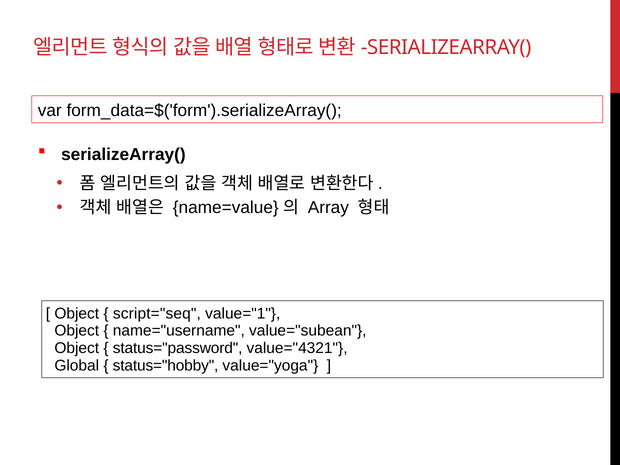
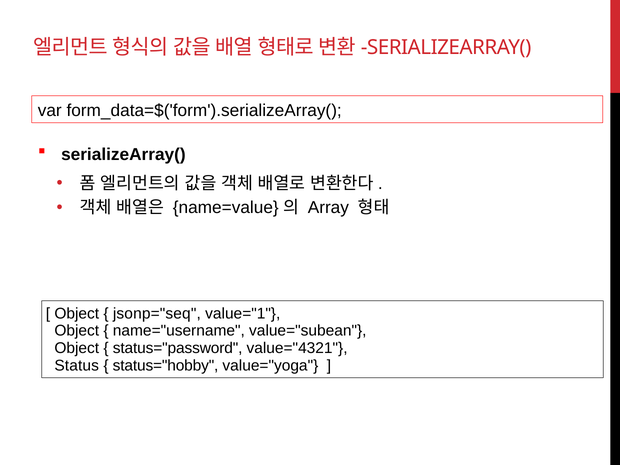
script="seq: script="seq -> jsonp="seq
Global: Global -> Status
